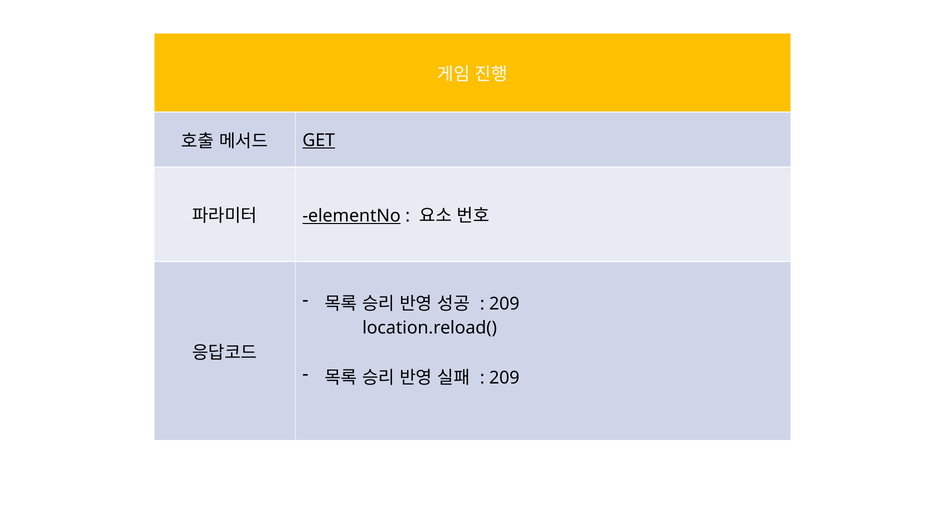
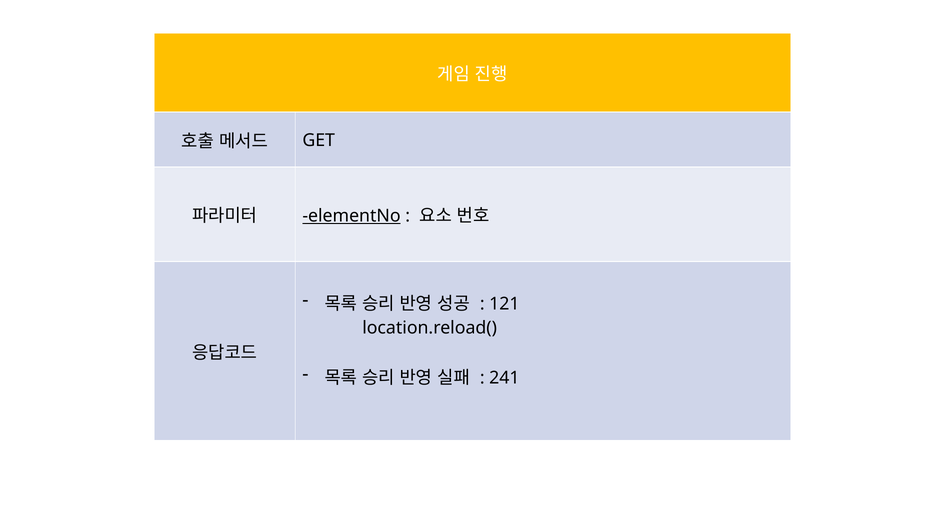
GET underline: present -> none
209 at (504, 303): 209 -> 121
209 at (504, 377): 209 -> 241
